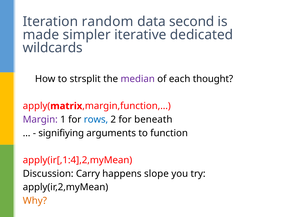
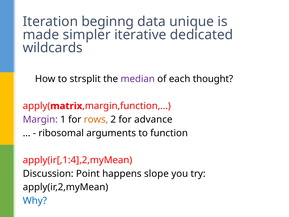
random: random -> beginng
second: second -> unique
rows colour: blue -> orange
beneath: beneath -> advance
signifiying: signifiying -> ribosomal
Carry: Carry -> Point
Why colour: orange -> blue
